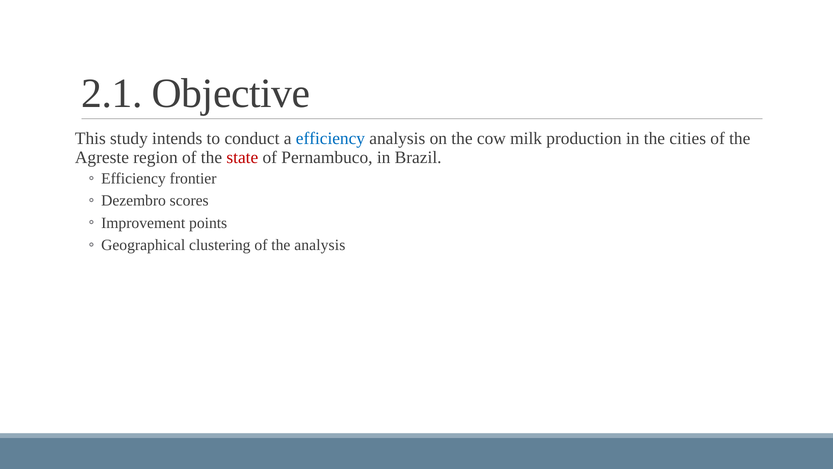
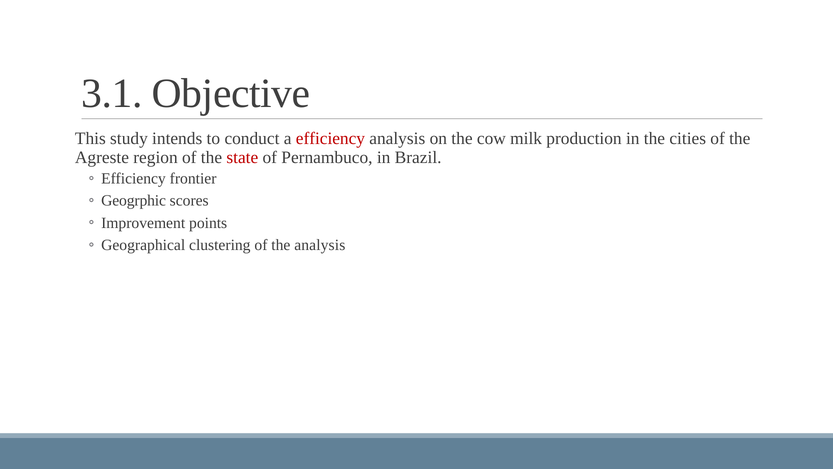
2.1: 2.1 -> 3.1
efficiency at (330, 139) colour: blue -> red
Dezembro: Dezembro -> Geogrphic
